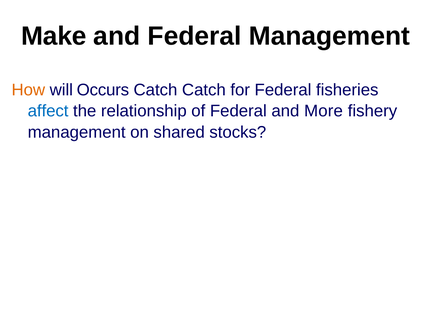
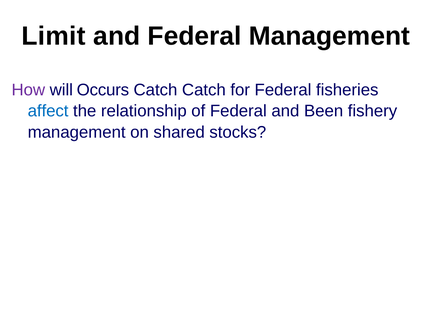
Make: Make -> Limit
How colour: orange -> purple
More: More -> Been
